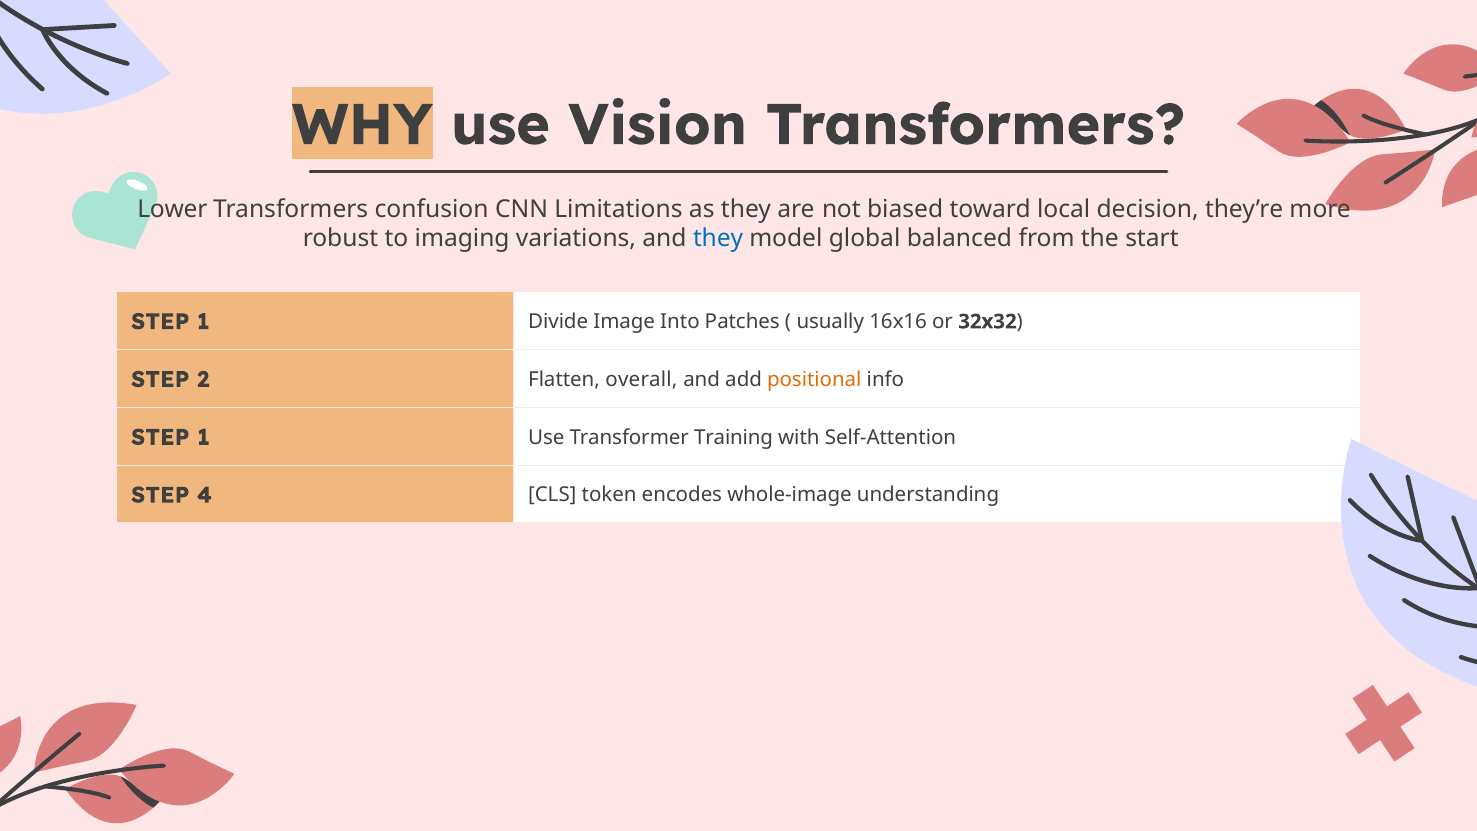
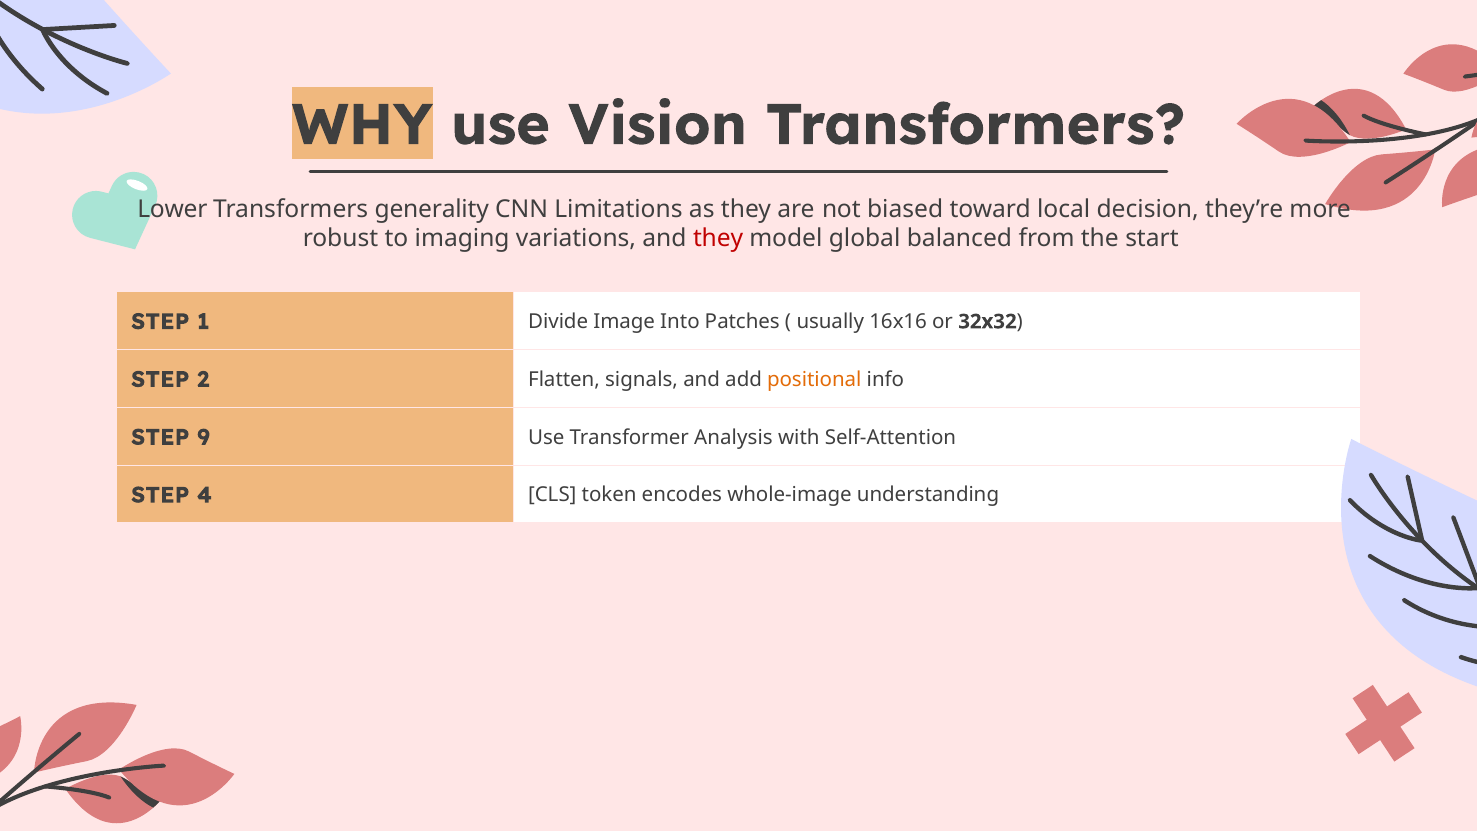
confusion: confusion -> generality
they at (718, 238) colour: blue -> red
overall: overall -> signals
1 at (204, 437): 1 -> 9
Training: Training -> Analysis
